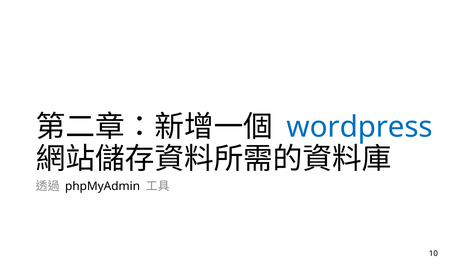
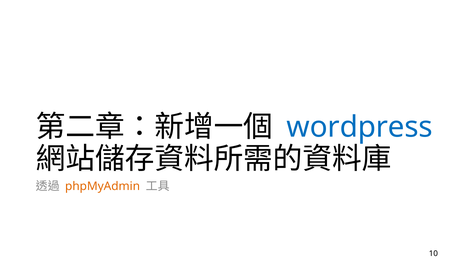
phpMyAdmin colour: black -> orange
